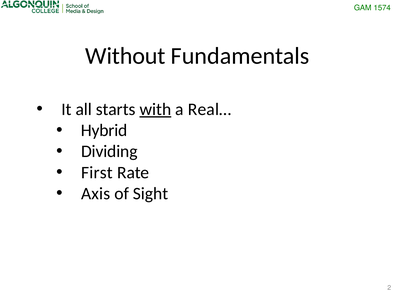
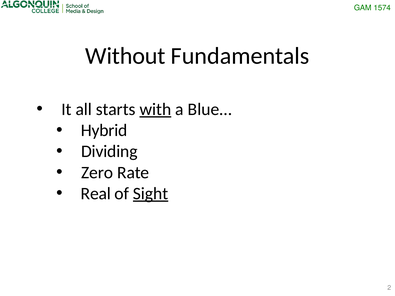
Real…: Real… -> Blue…
First: First -> Zero
Axis: Axis -> Real
Sight underline: none -> present
